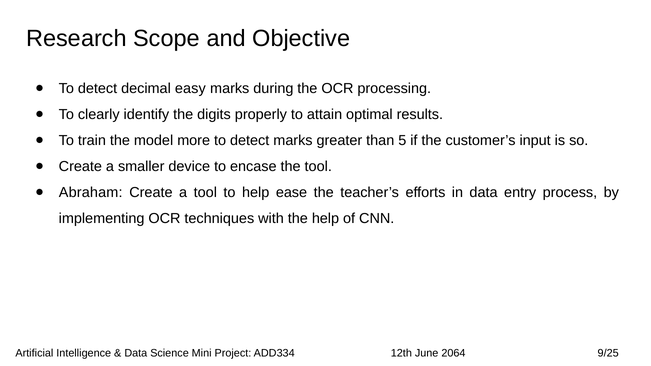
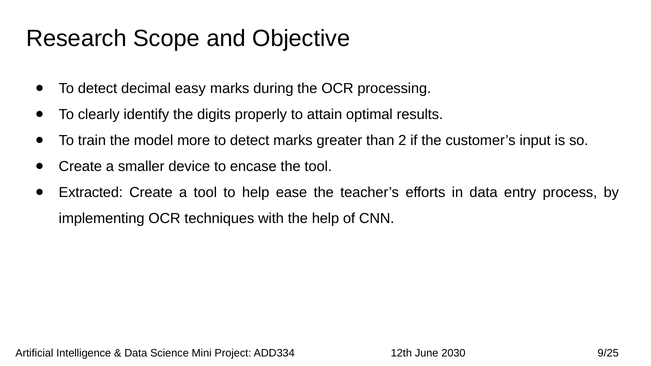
5: 5 -> 2
Abraham: Abraham -> Extracted
2064: 2064 -> 2030
